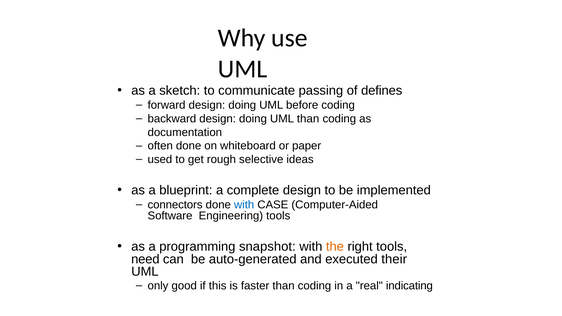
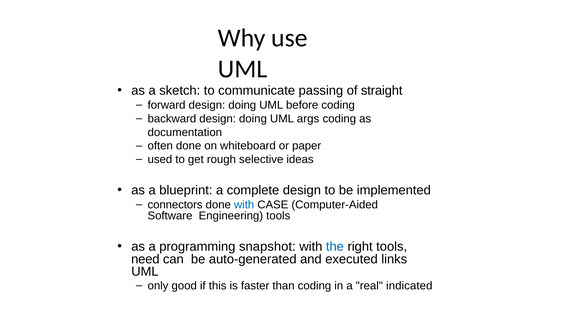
defines: defines -> straight
UML than: than -> args
the colour: orange -> blue
their: their -> links
indicating: indicating -> indicated
